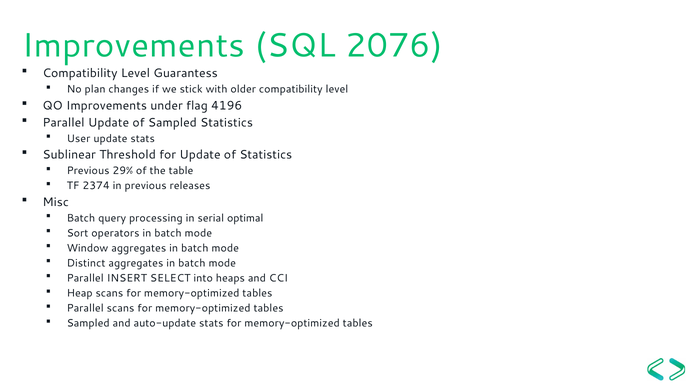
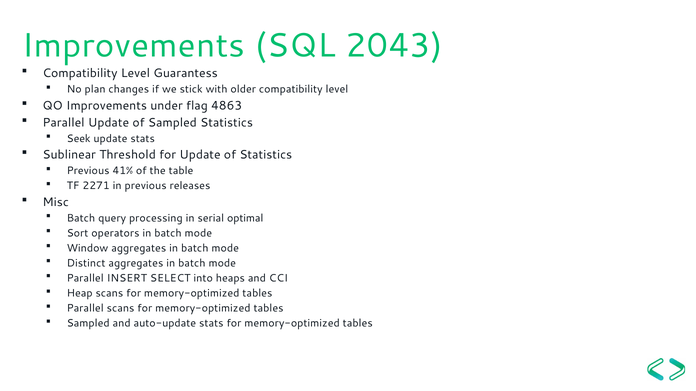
2076: 2076 -> 2043
4196: 4196 -> 4863
User: User -> Seek
29%: 29% -> 41%
2374: 2374 -> 2271
